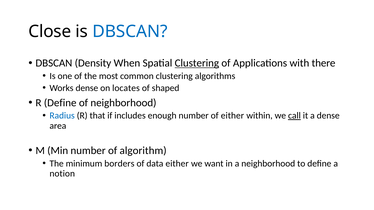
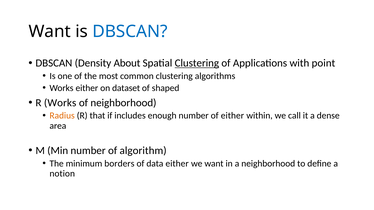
Close at (50, 31): Close -> Want
When: When -> About
there: there -> point
Works dense: dense -> either
locates: locates -> dataset
R Define: Define -> Works
Radius colour: blue -> orange
call underline: present -> none
